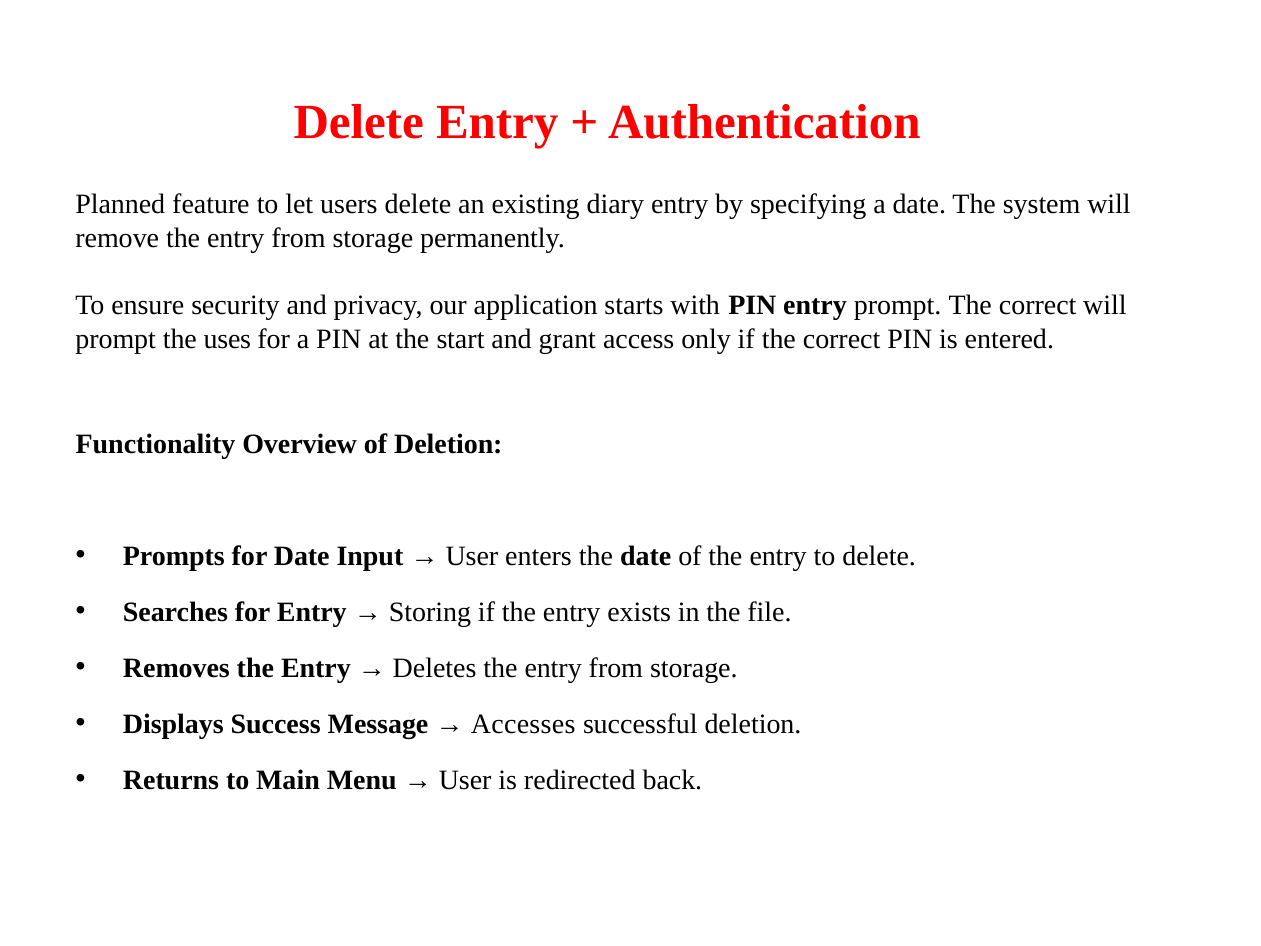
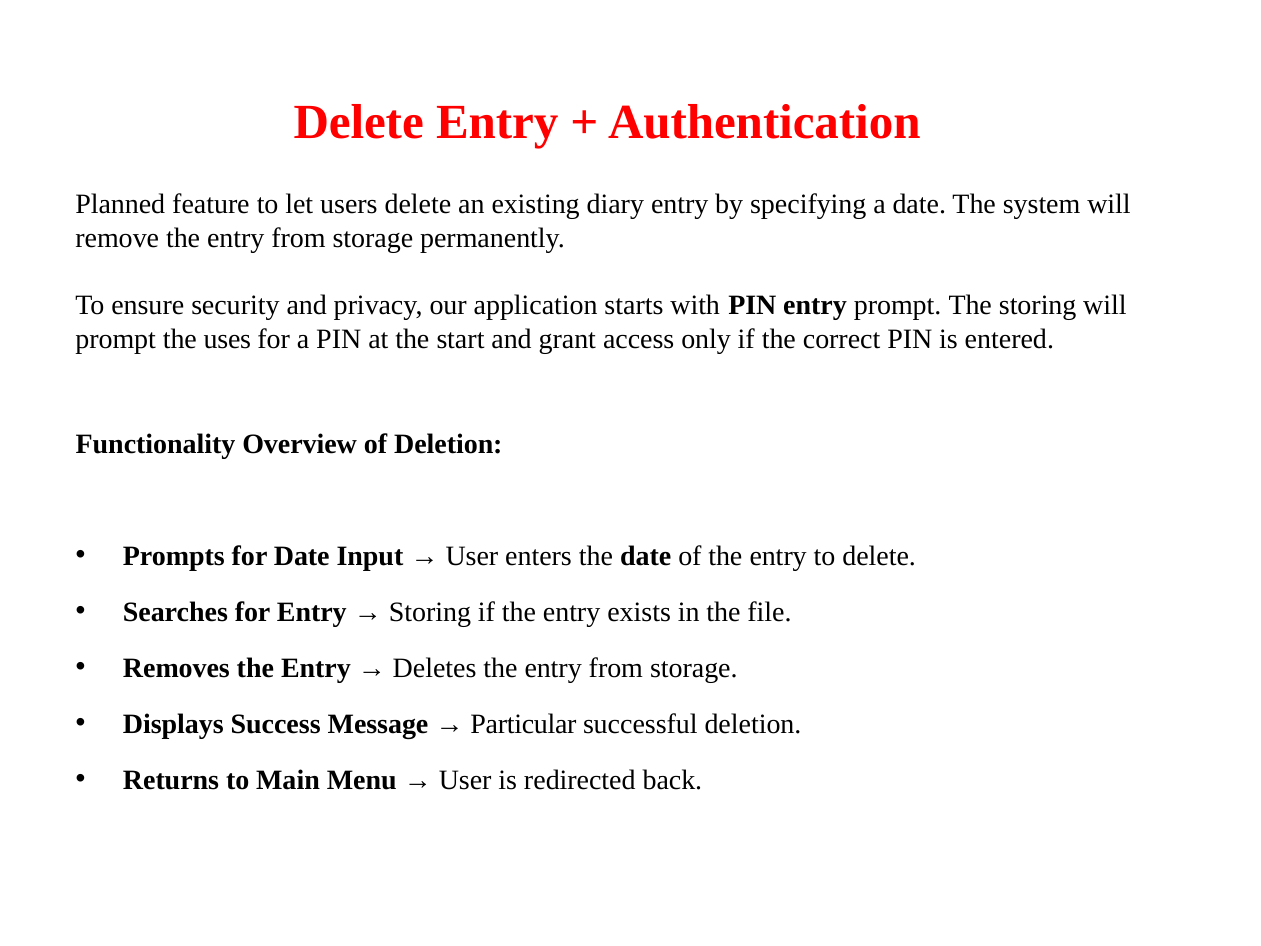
prompt The correct: correct -> storing
Accesses: Accesses -> Particular
